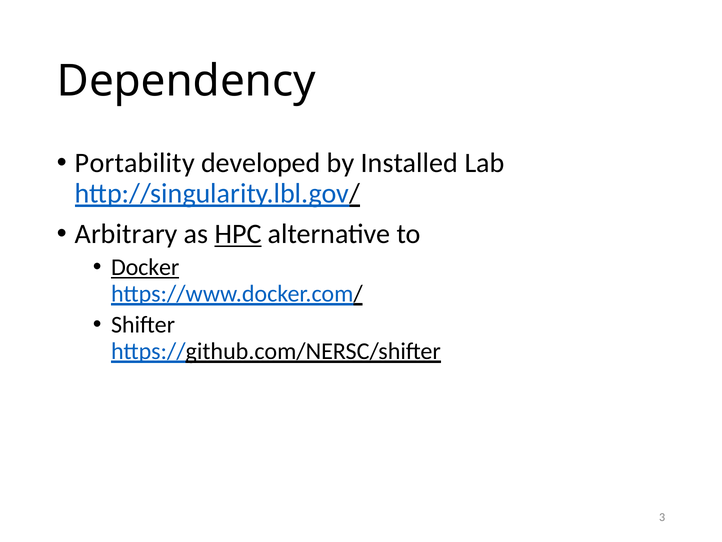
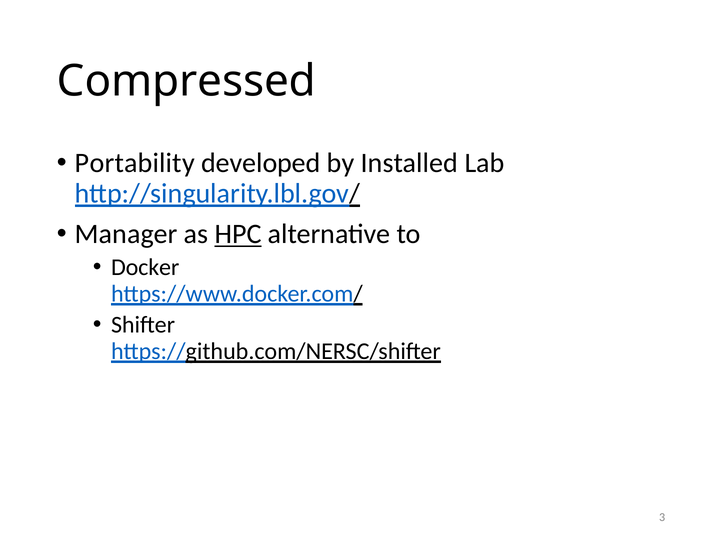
Dependency: Dependency -> Compressed
Arbitrary: Arbitrary -> Manager
Docker underline: present -> none
